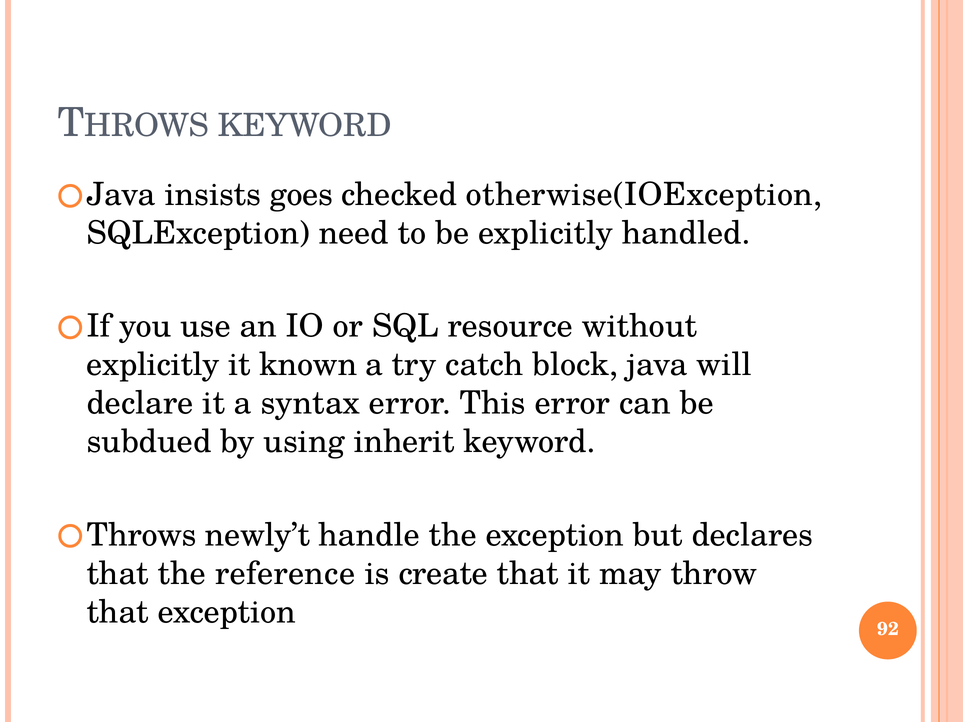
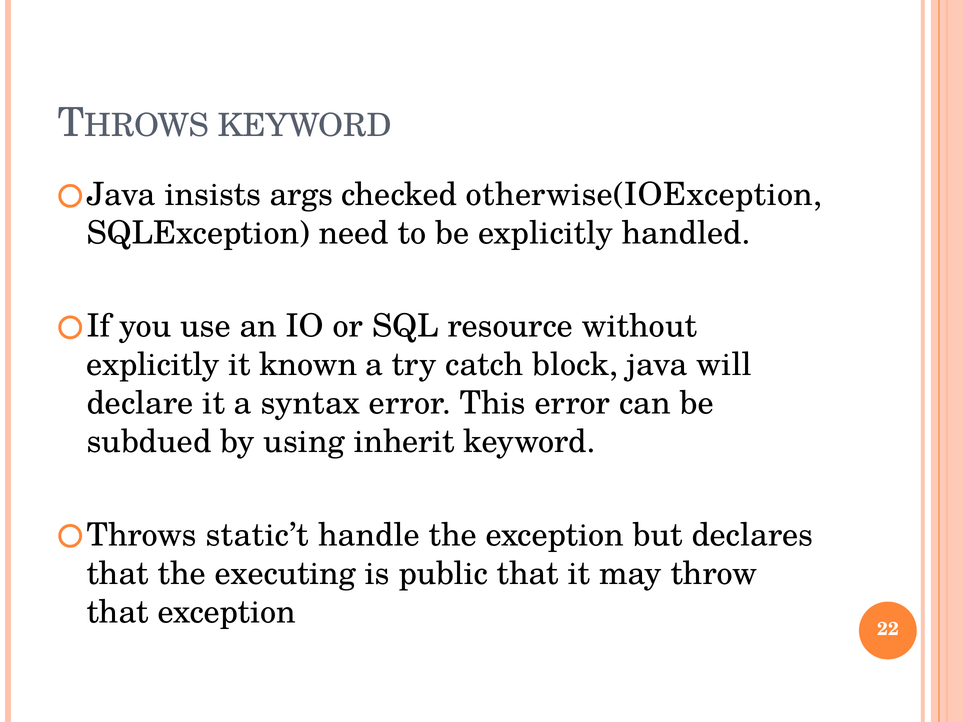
goes: goes -> args
newly’t: newly’t -> static’t
reference: reference -> executing
create: create -> public
92: 92 -> 22
